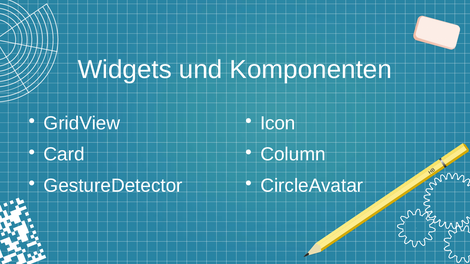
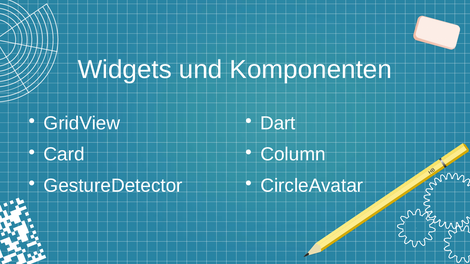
Icon: Icon -> Dart
